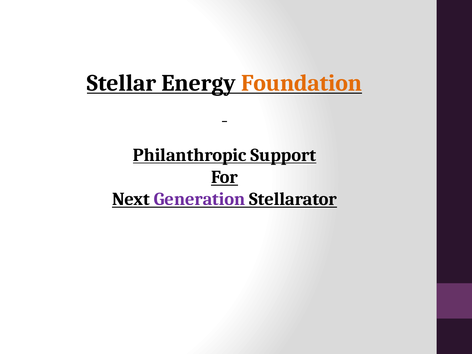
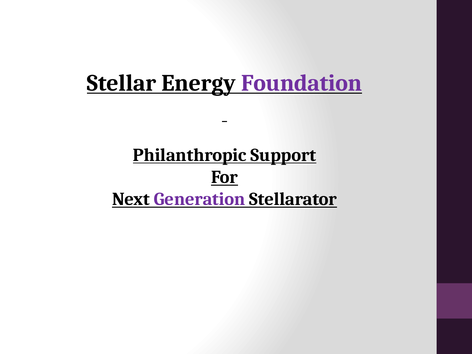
Foundation colour: orange -> purple
